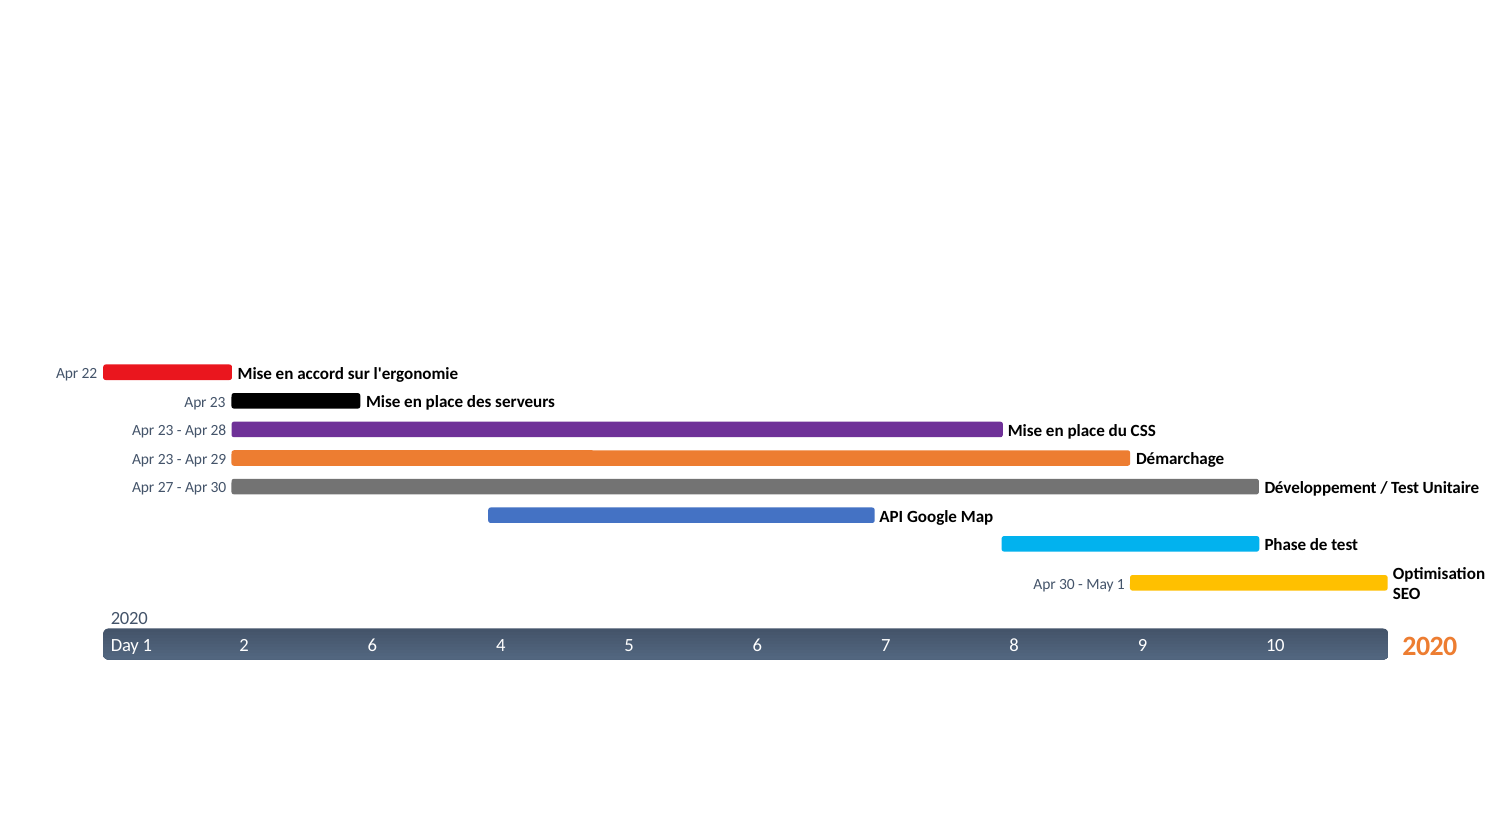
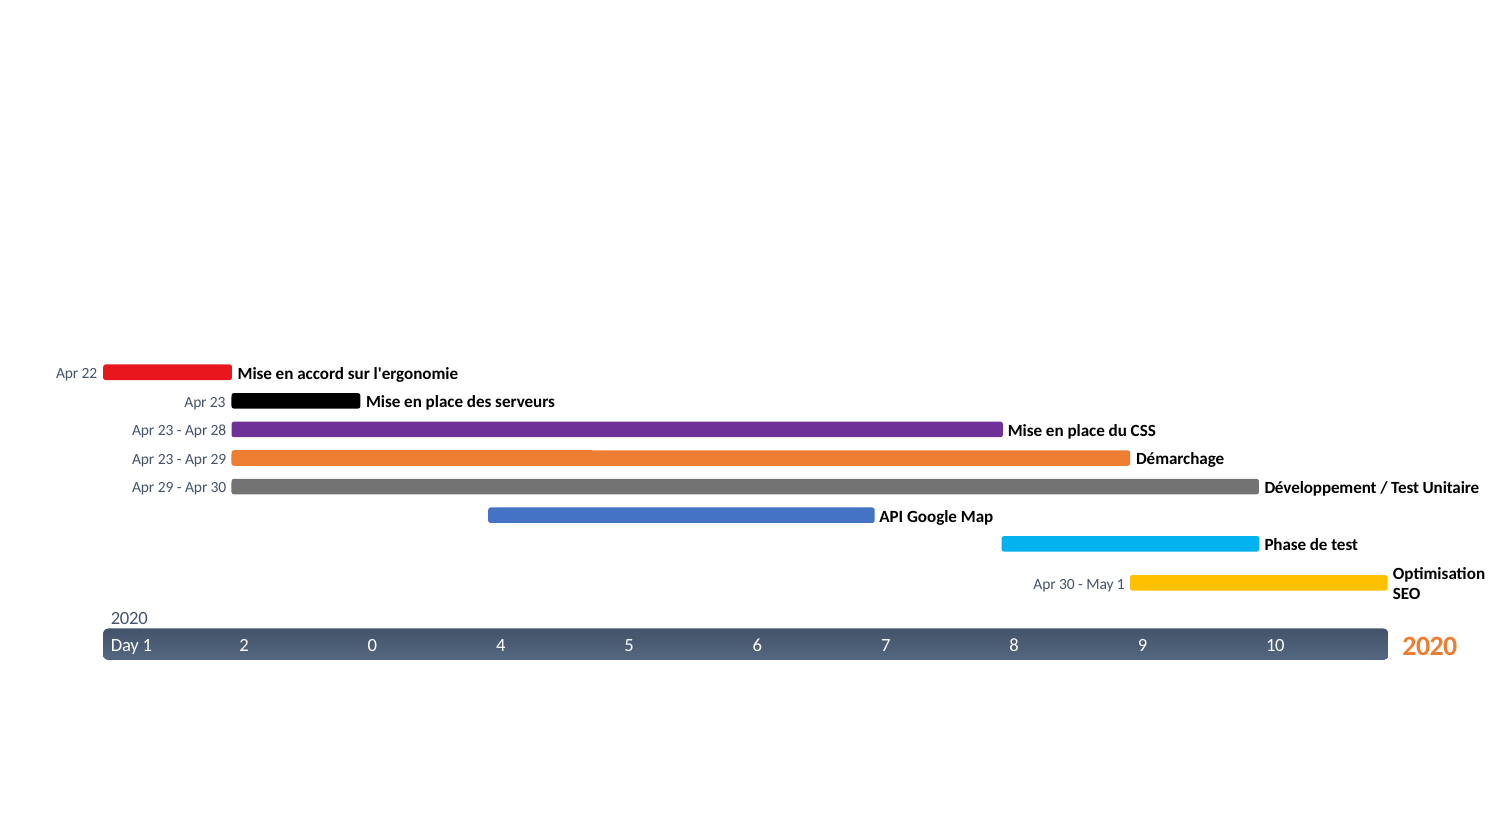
27 at (166, 488): 27 -> 29
2 6: 6 -> 0
